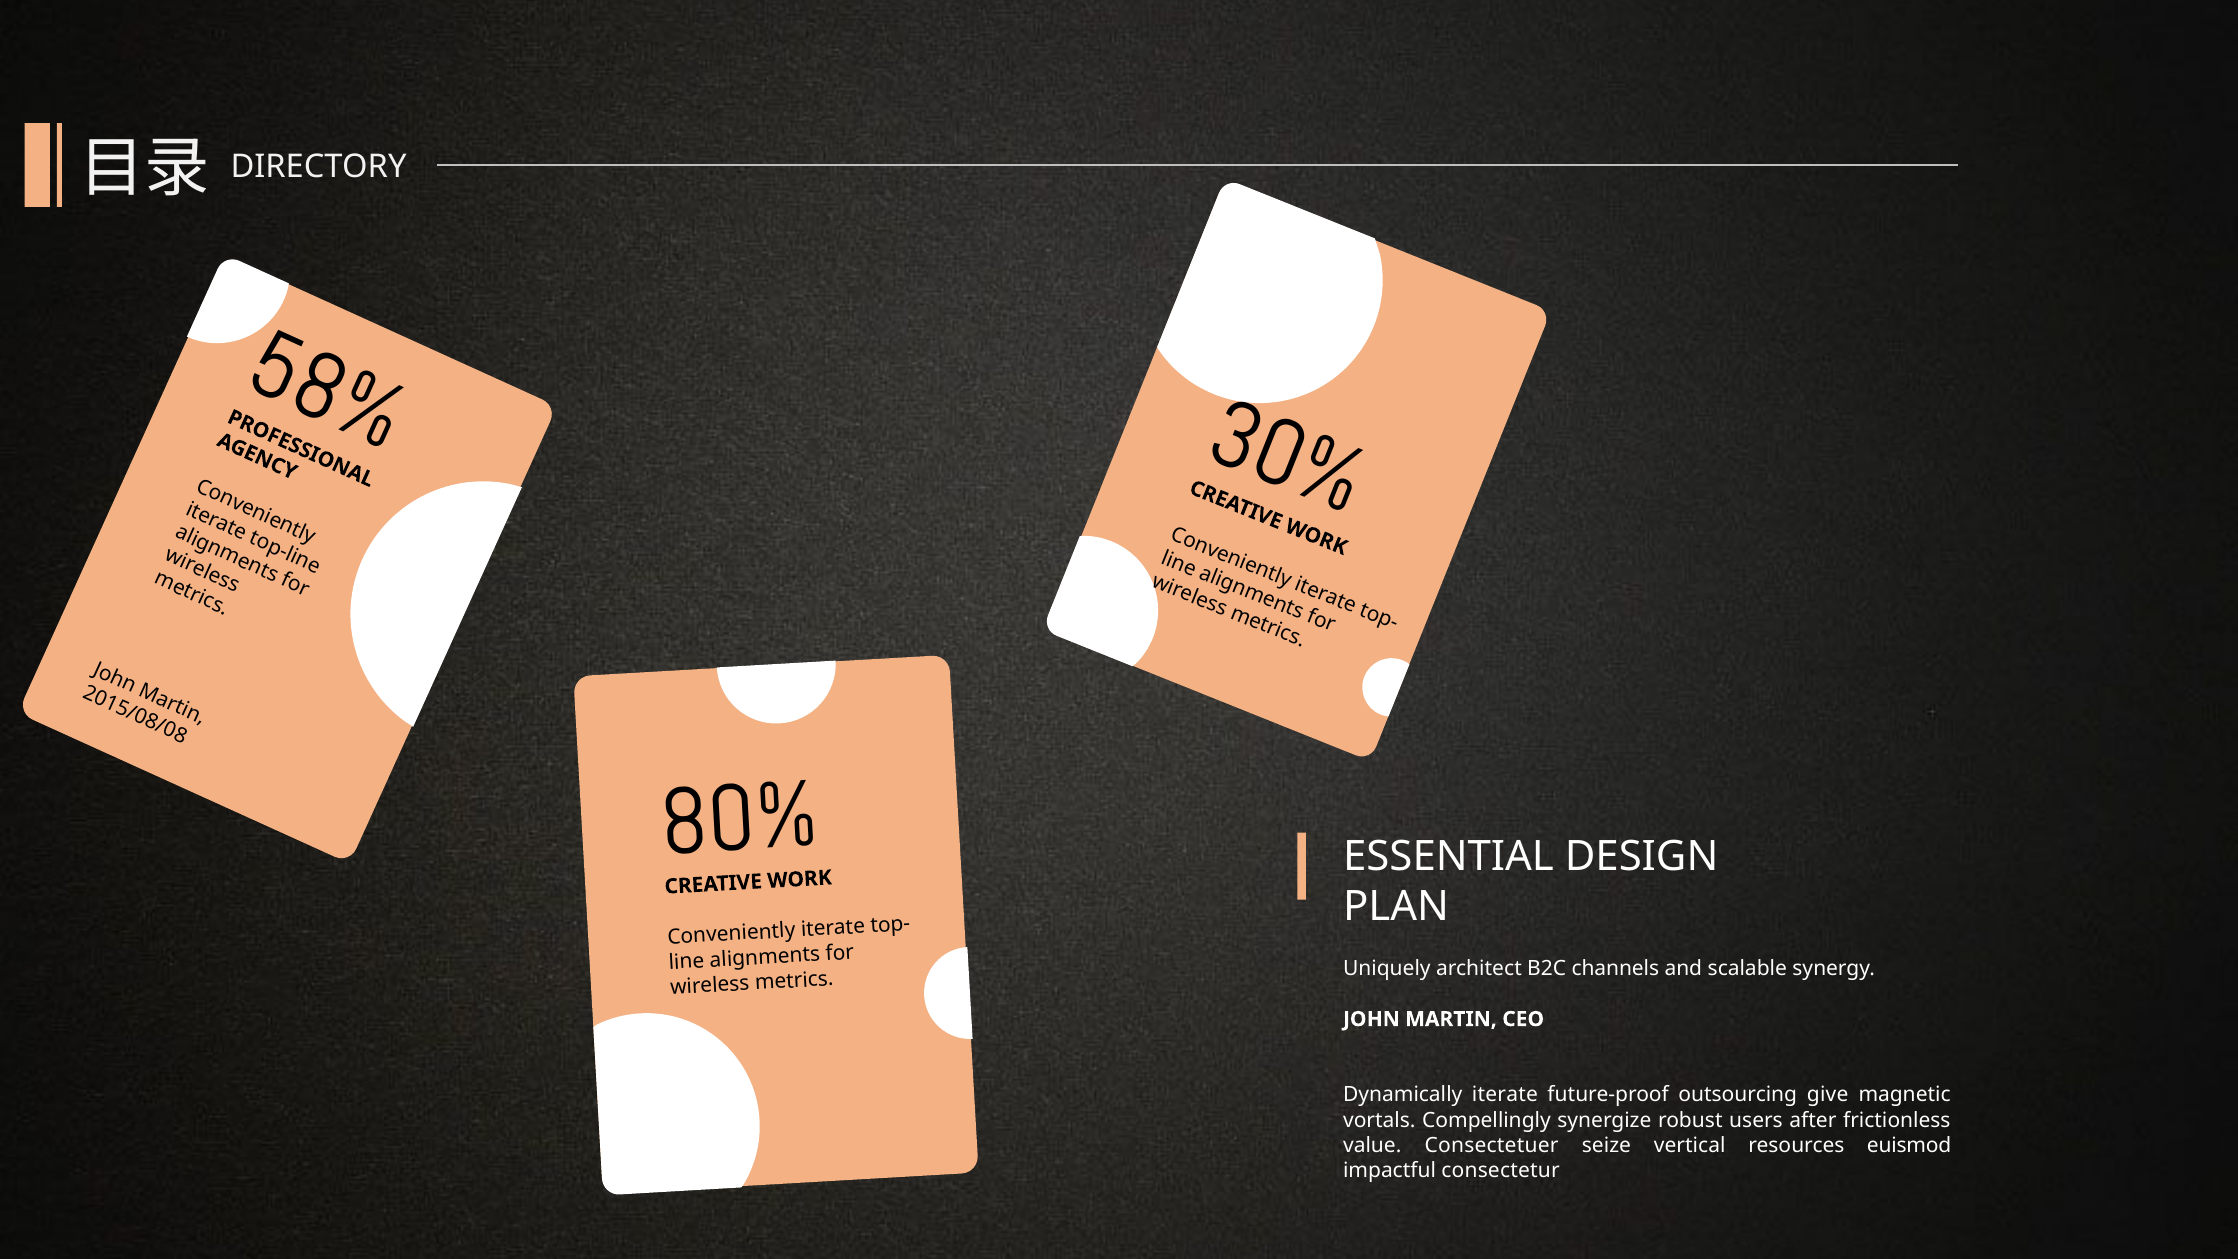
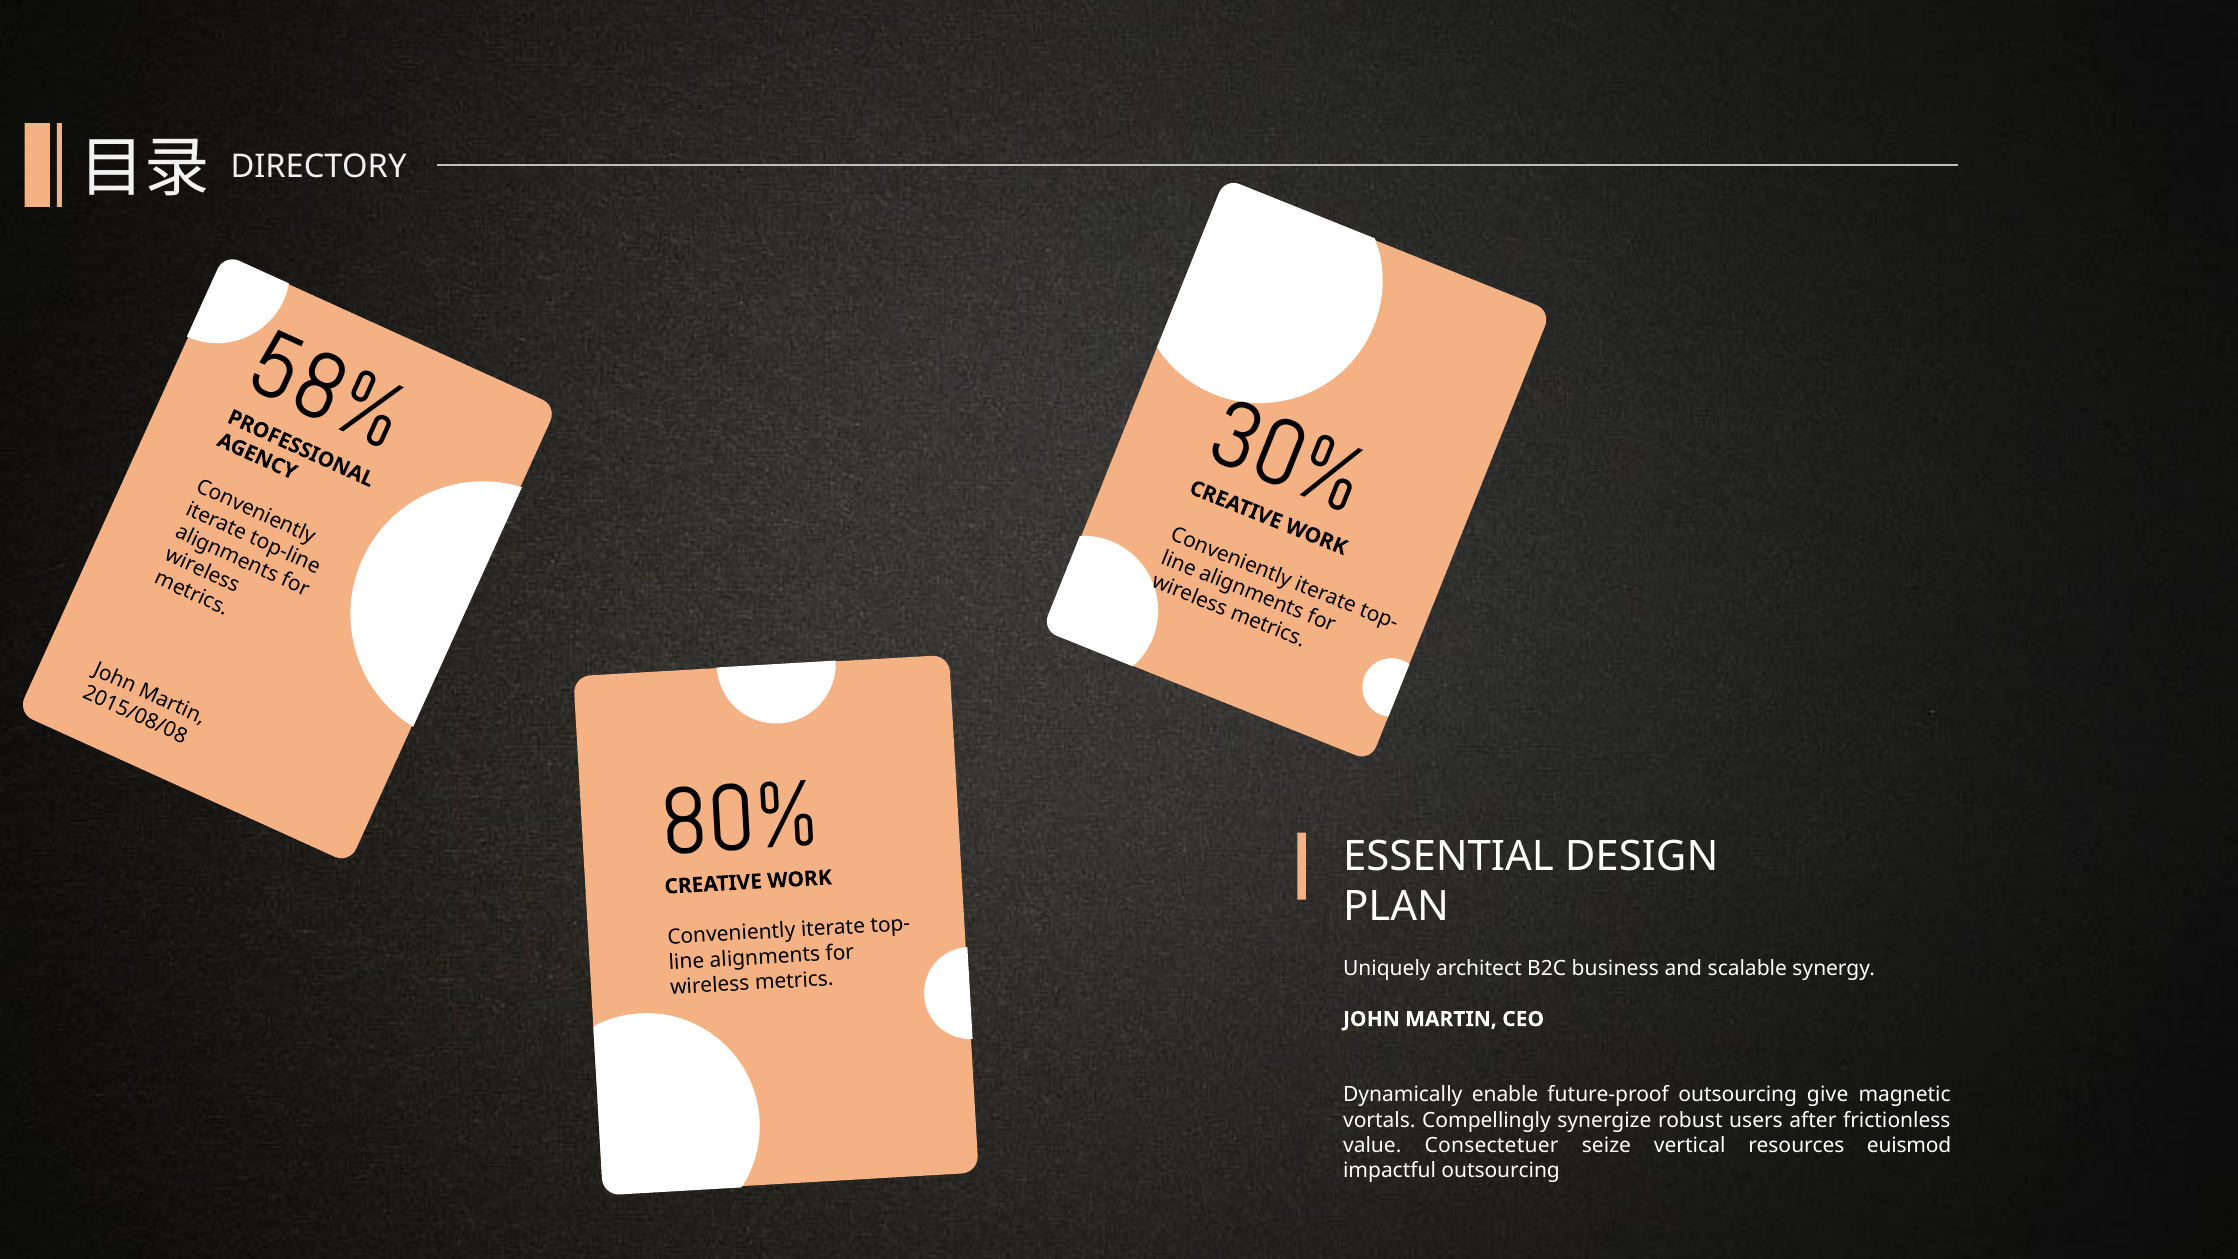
channels: channels -> business
Dynamically iterate: iterate -> enable
impactful consectetur: consectetur -> outsourcing
